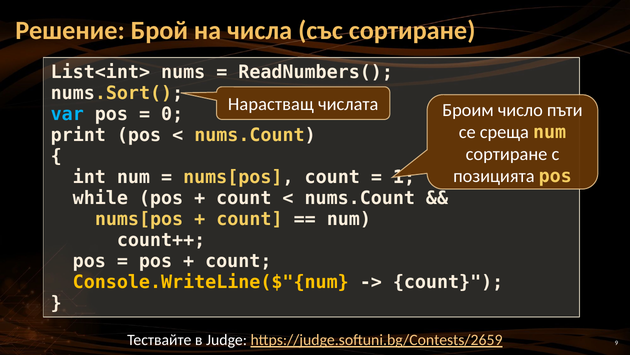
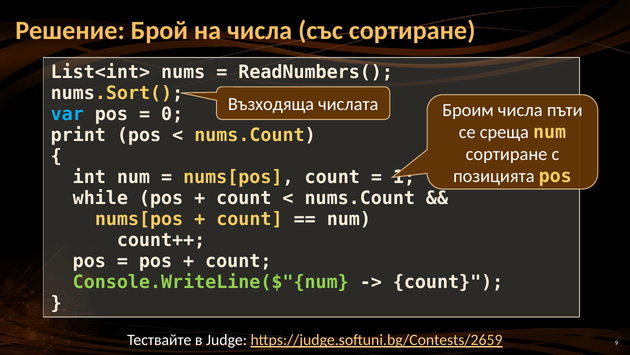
Нарастващ: Нарастващ -> Възходяща
Броим число: число -> числа
Console.WriteLine($"{num colour: yellow -> light green
